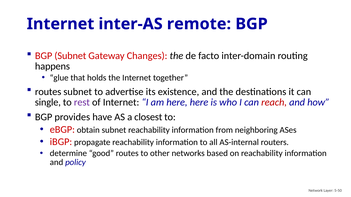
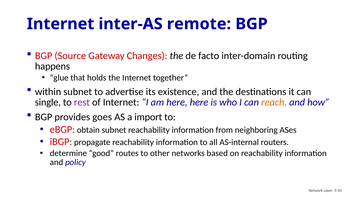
BGP Subnet: Subnet -> Source
routes at (48, 92): routes -> within
reach colour: red -> orange
have: have -> goes
closest: closest -> import
